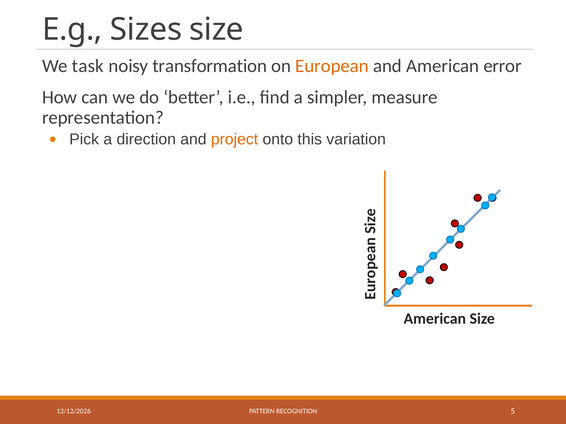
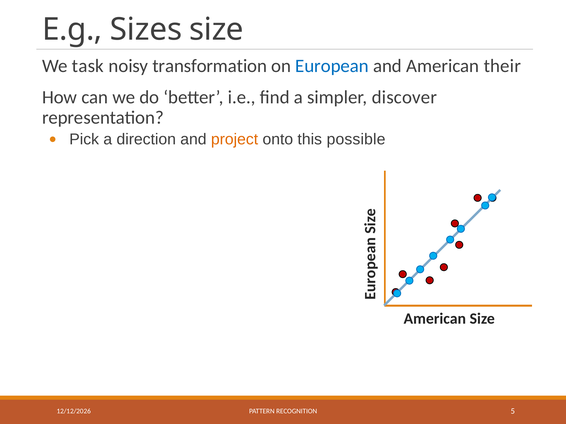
European colour: orange -> blue
error: error -> their
measure: measure -> discover
variation: variation -> possible
